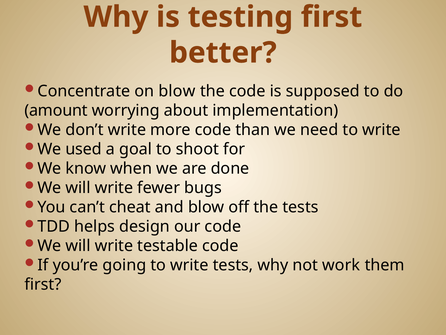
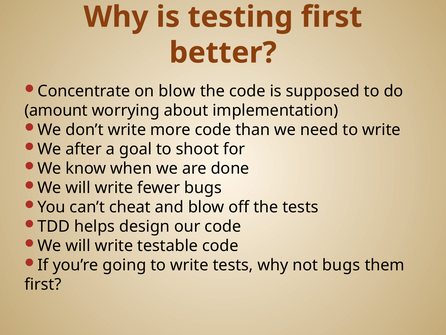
used: used -> after
not work: work -> bugs
